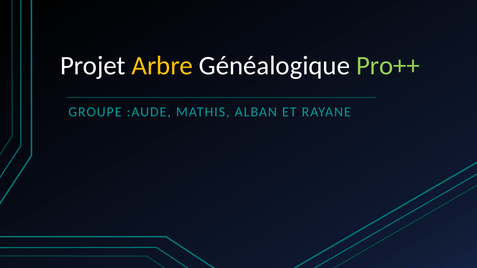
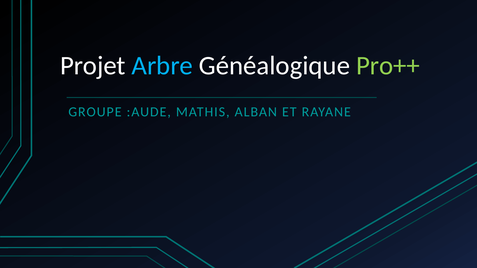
Arbre colour: yellow -> light blue
